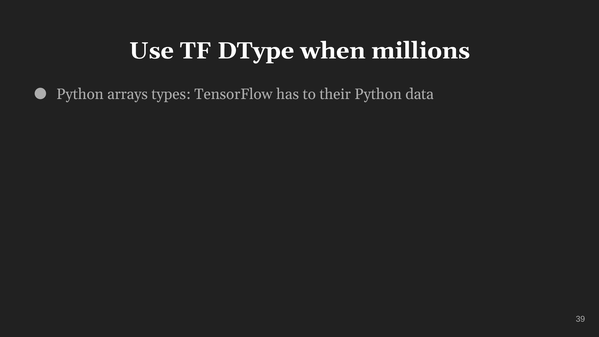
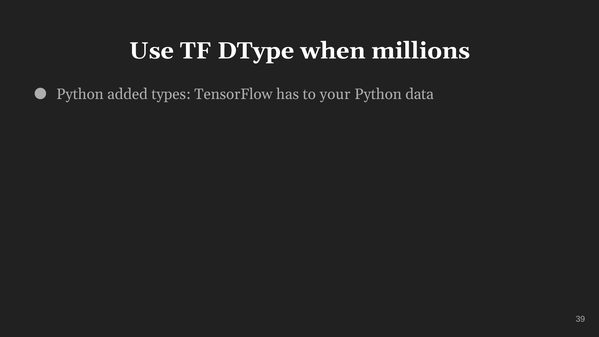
arrays: arrays -> added
their: their -> your
